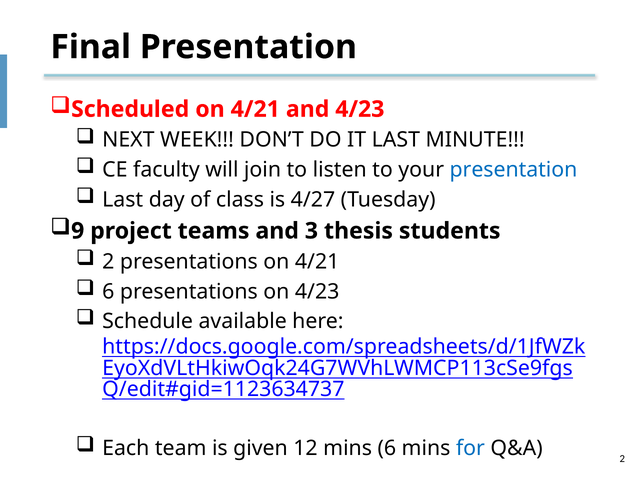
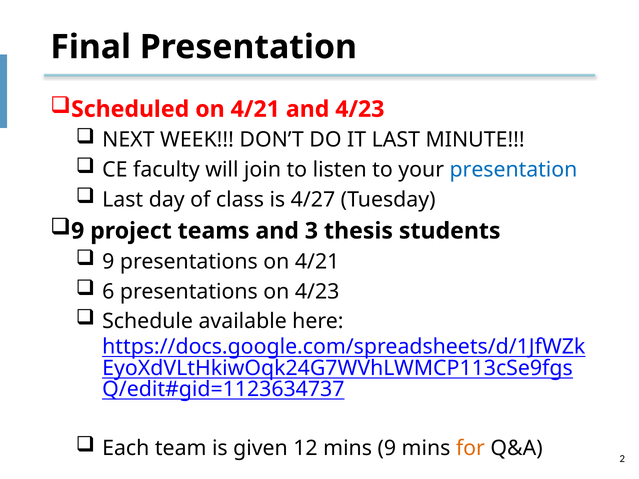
2 at (108, 262): 2 -> 9
mins 6: 6 -> 9
for colour: blue -> orange
